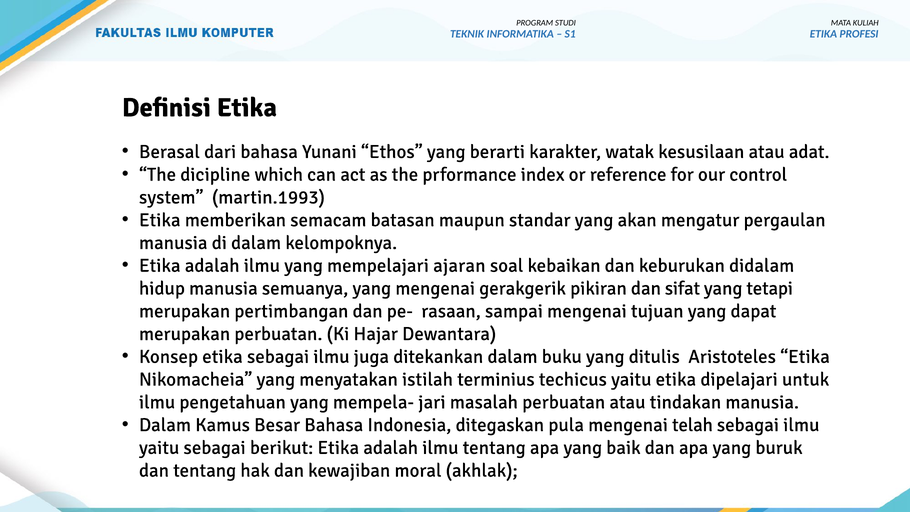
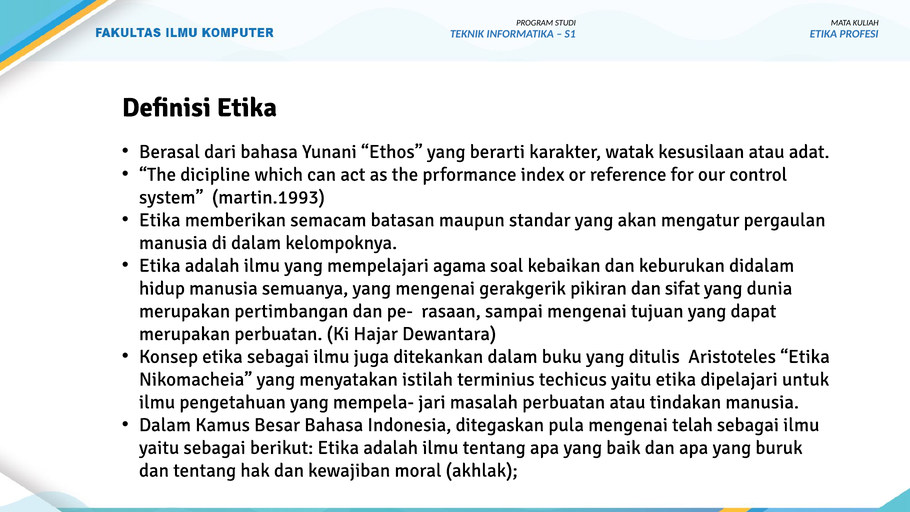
ajaran: ajaran -> agama
tetapi: tetapi -> dunia
